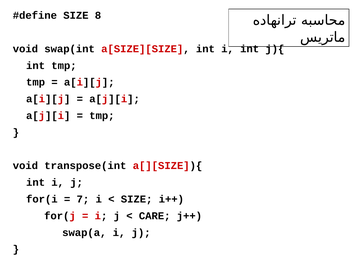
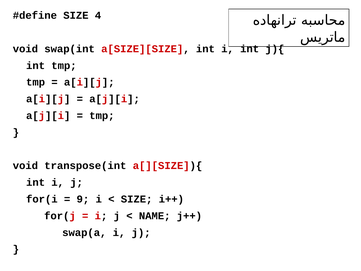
8: 8 -> 4
7: 7 -> 9
CARE: CARE -> NAME
